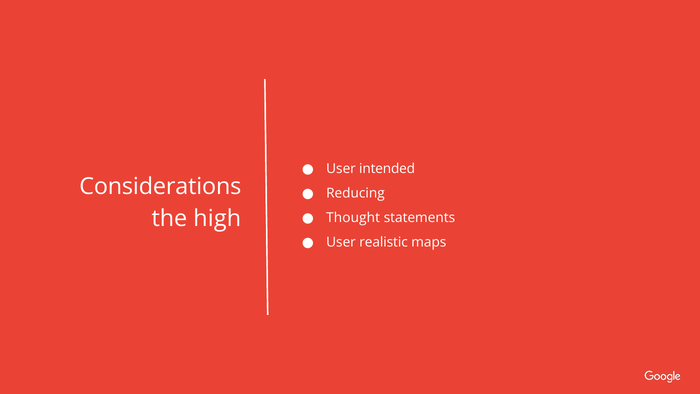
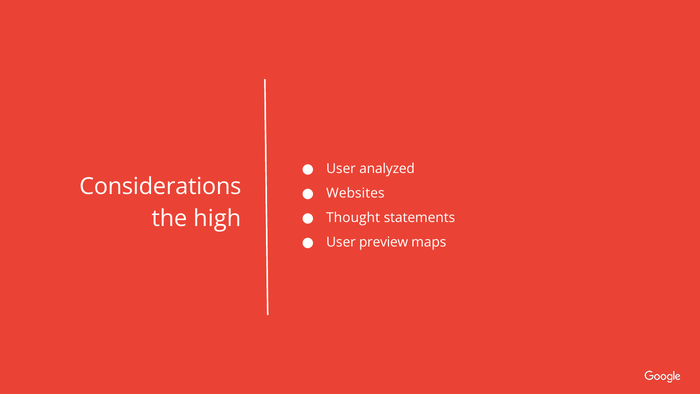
intended: intended -> analyzed
Reducing: Reducing -> Websites
realistic: realistic -> preview
